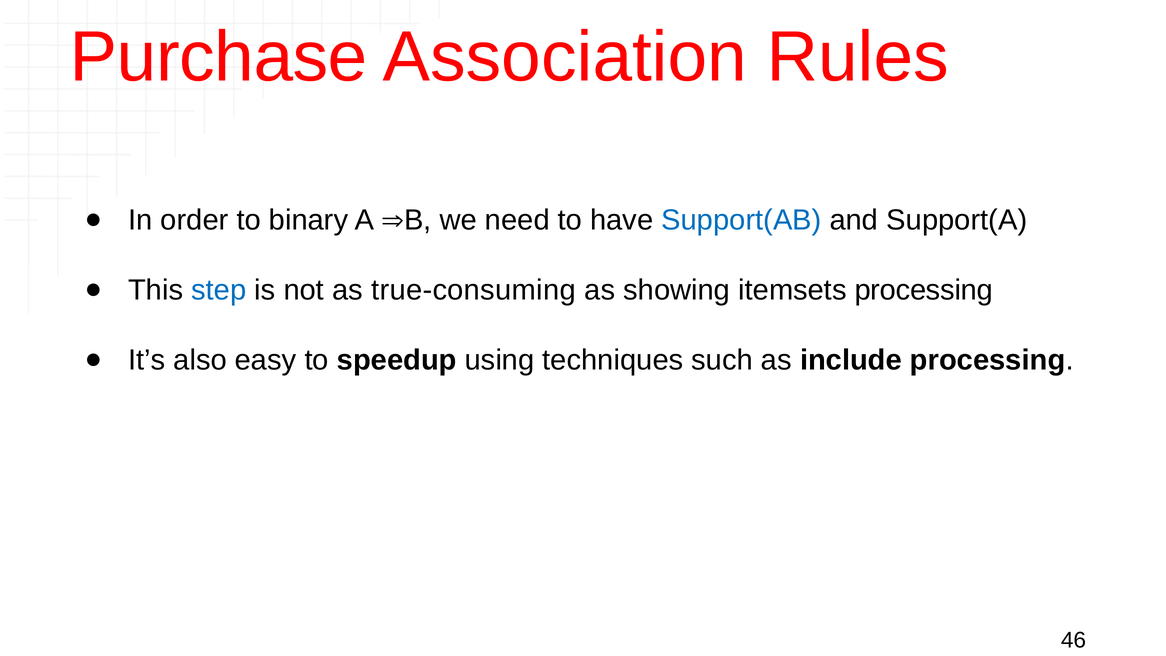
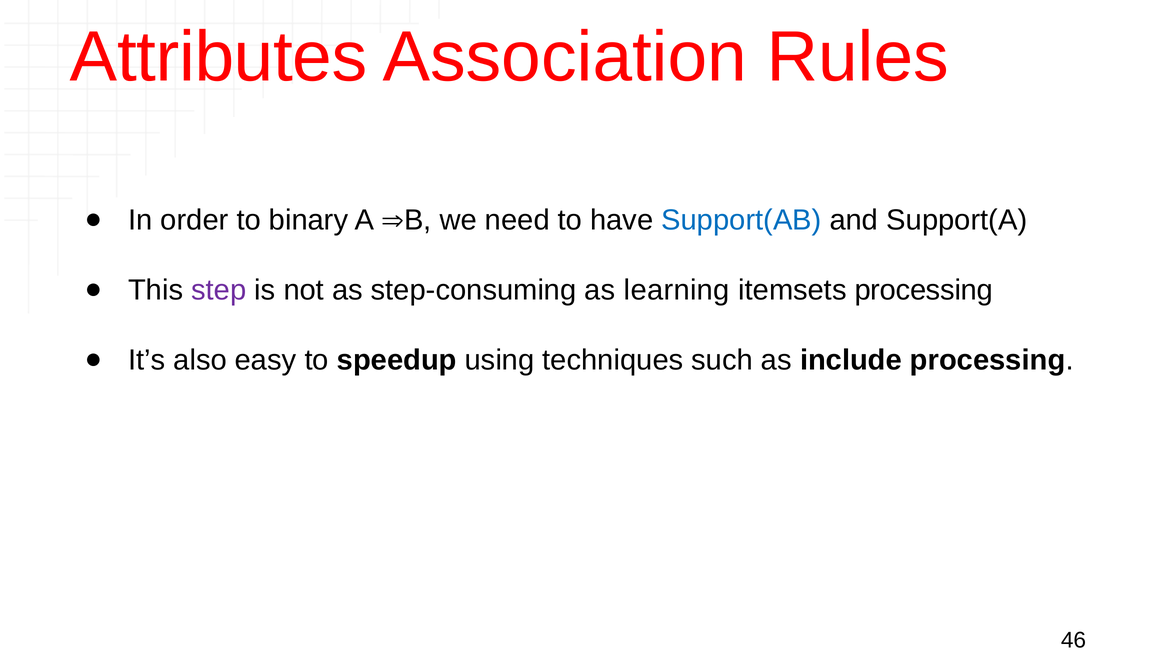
Purchase: Purchase -> Attributes
step colour: blue -> purple
true-consuming: true-consuming -> step-consuming
showing: showing -> learning
